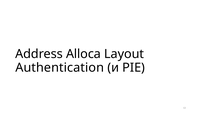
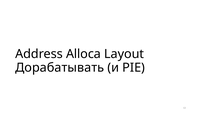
Authentication: Authentication -> Дорабатывать
